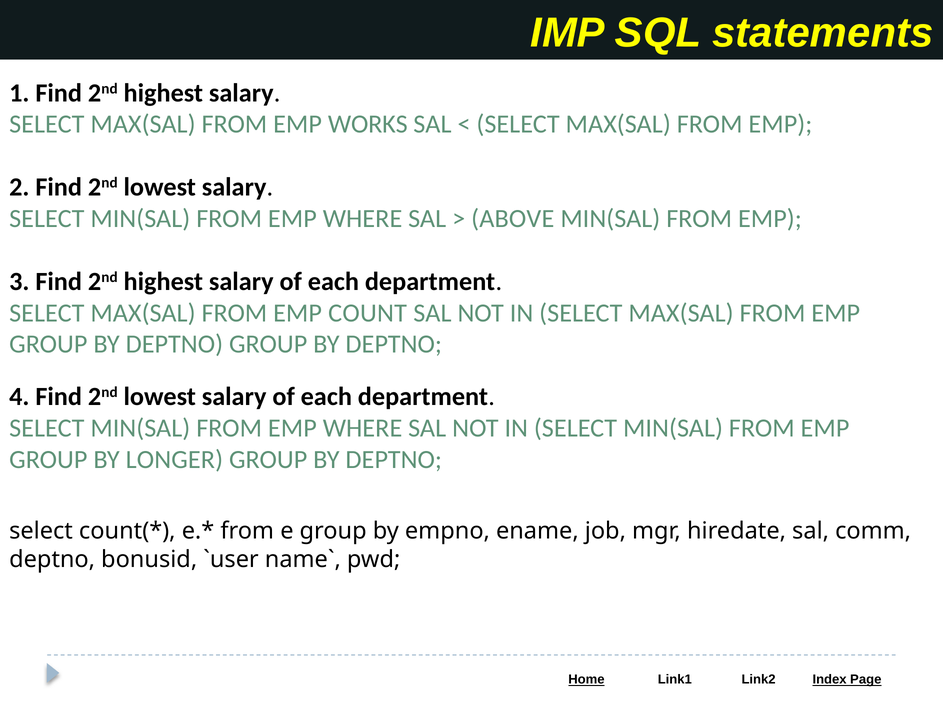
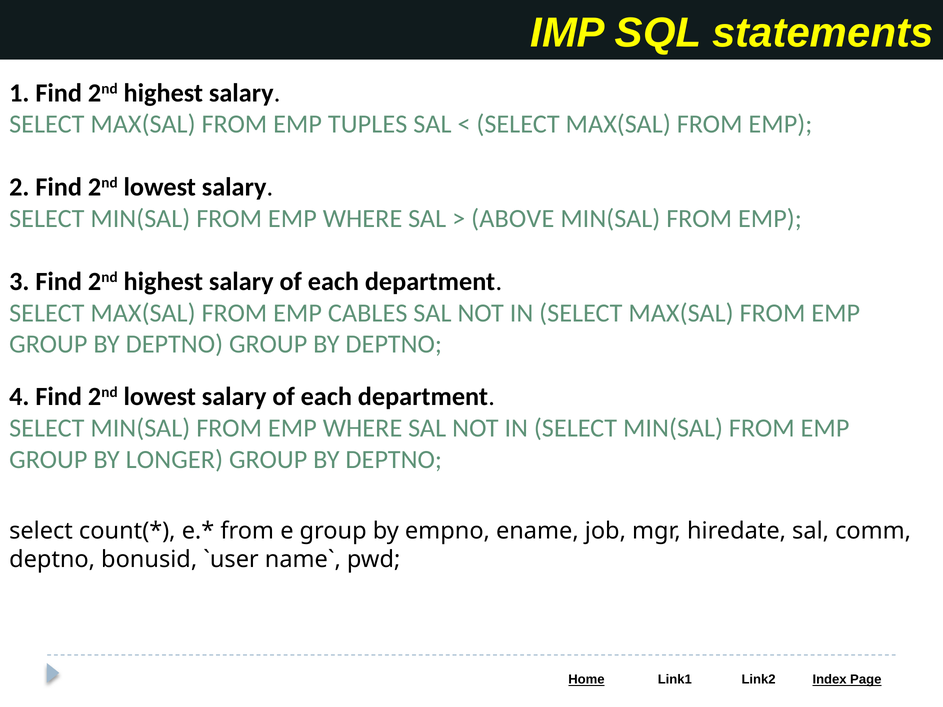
WORKS: WORKS -> TUPLES
COUNT: COUNT -> CABLES
